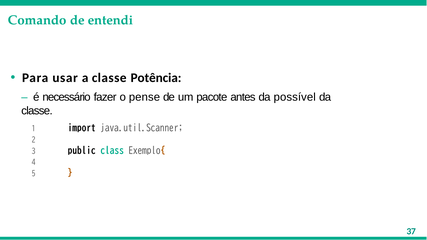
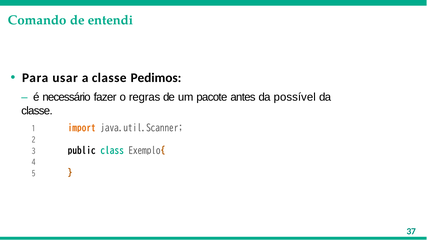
Potência: Potência -> Pedimos
pense: pense -> regras
import colour: black -> orange
